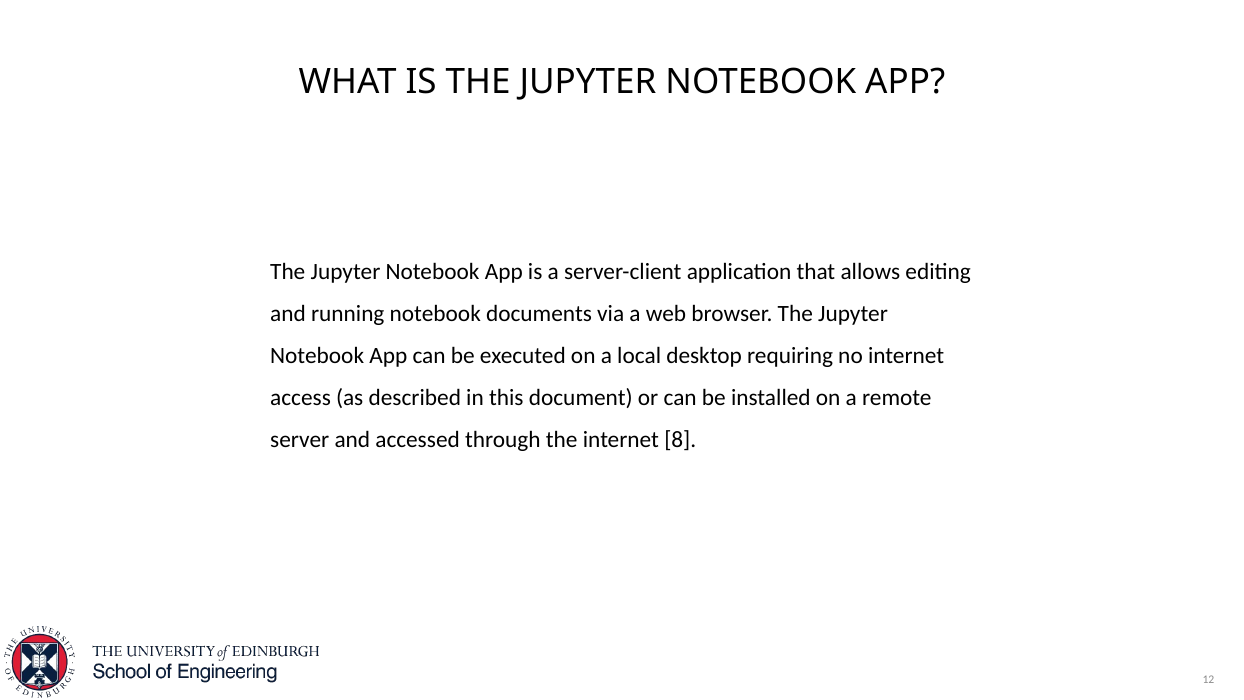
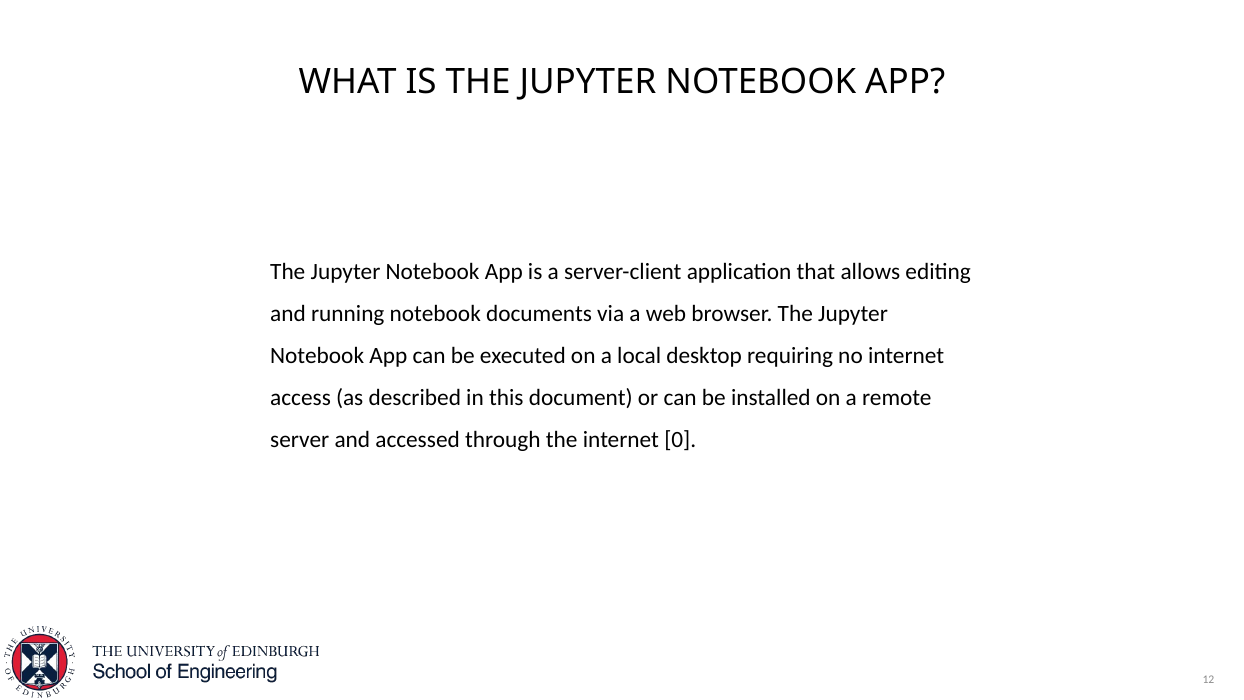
8: 8 -> 0
